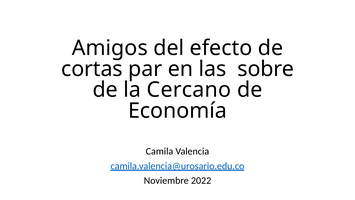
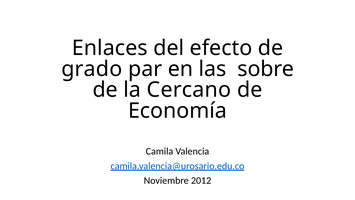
Amigos: Amigos -> Enlaces
cortas: cortas -> grado
2022: 2022 -> 2012
